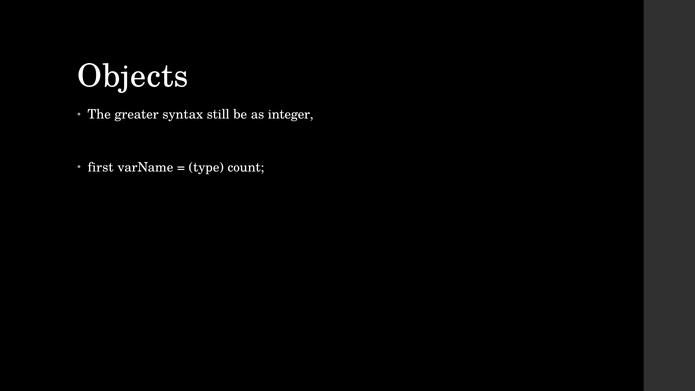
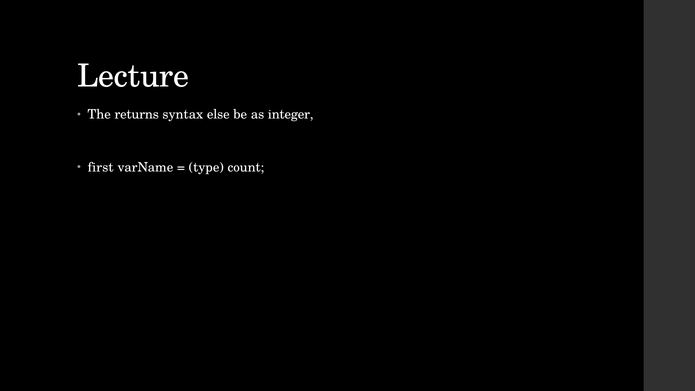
Objects: Objects -> Lecture
greater: greater -> returns
still: still -> else
